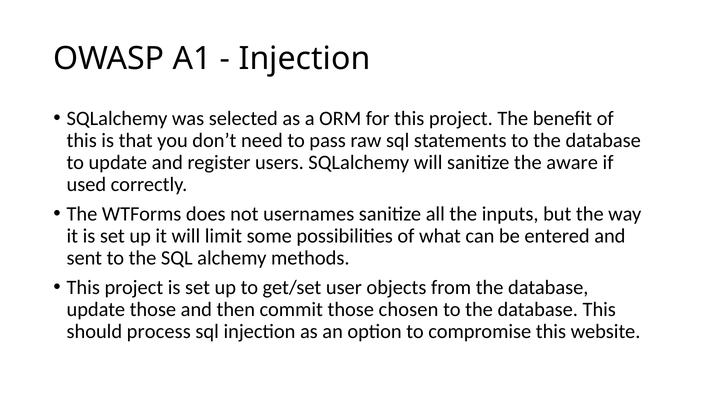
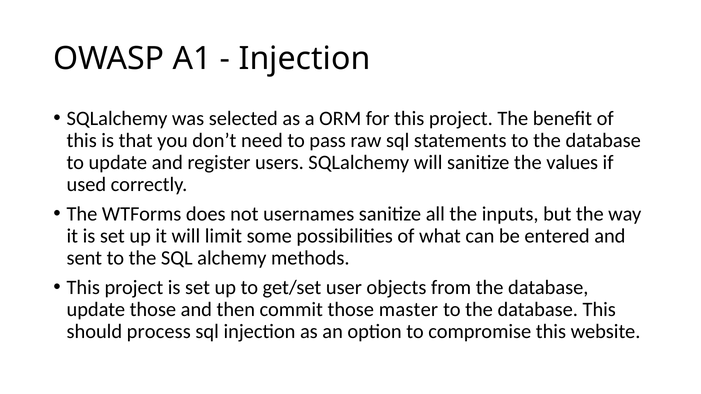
aware: aware -> values
chosen: chosen -> master
